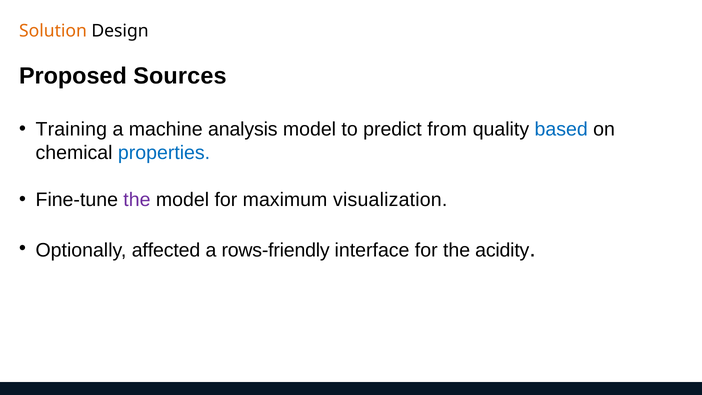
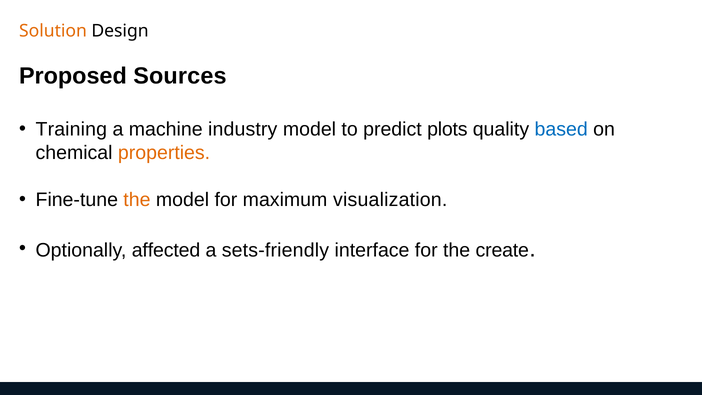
analysis: analysis -> industry
from: from -> plots
properties colour: blue -> orange
the at (137, 200) colour: purple -> orange
rows-friendly: rows-friendly -> sets-friendly
acidity: acidity -> create
